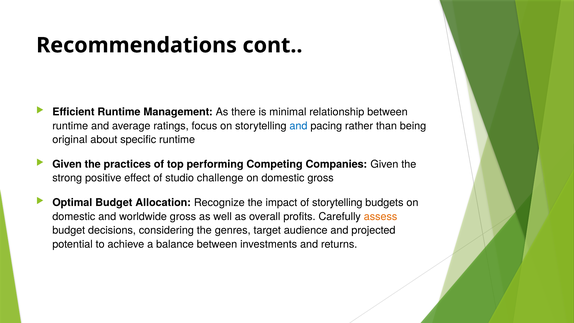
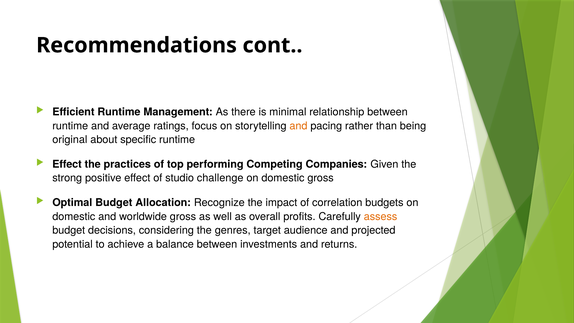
and at (298, 126) colour: blue -> orange
Given at (67, 164): Given -> Effect
of storytelling: storytelling -> correlation
